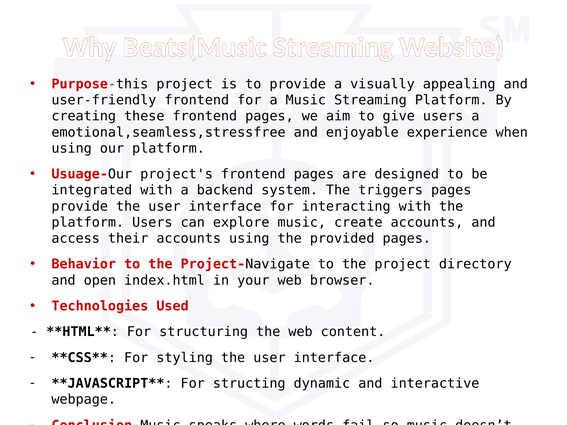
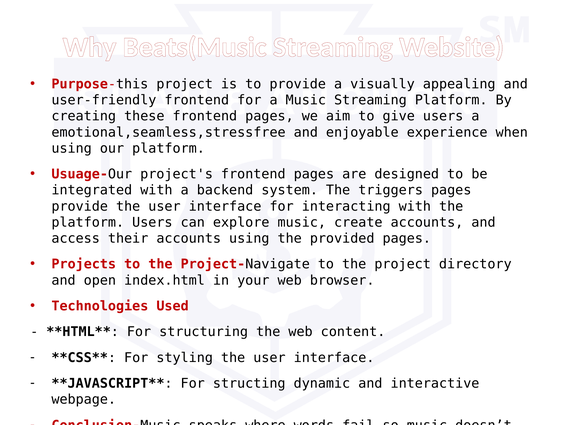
Behavior: Behavior -> Projects
